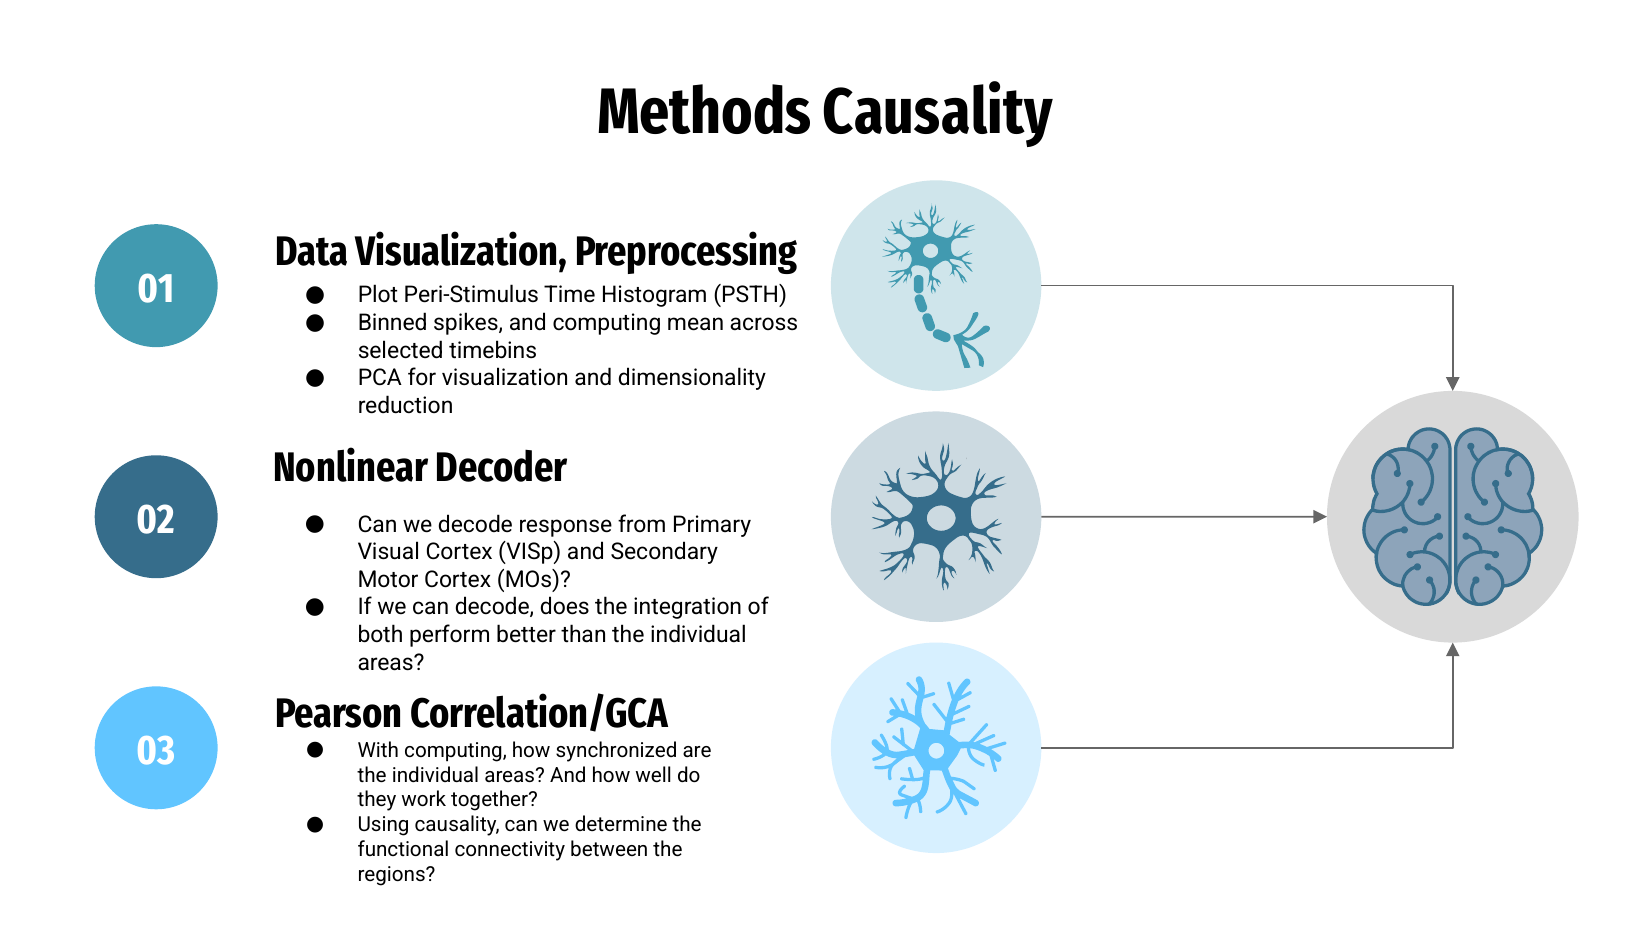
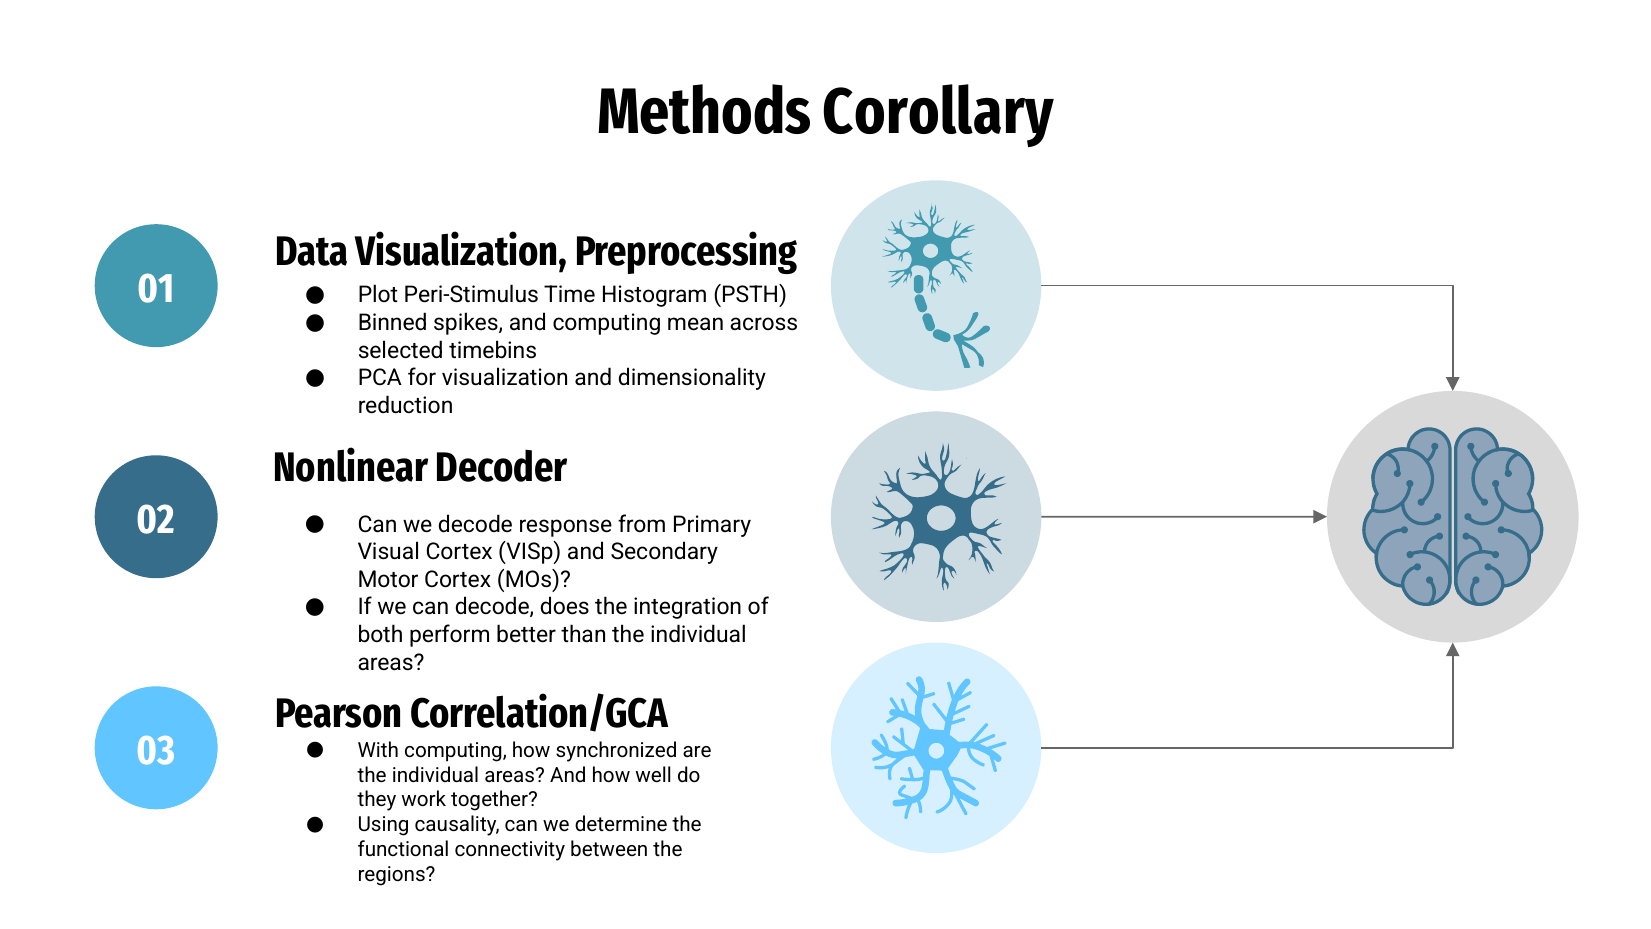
Methods Causality: Causality -> Corollary
